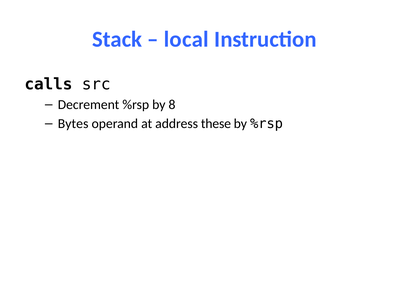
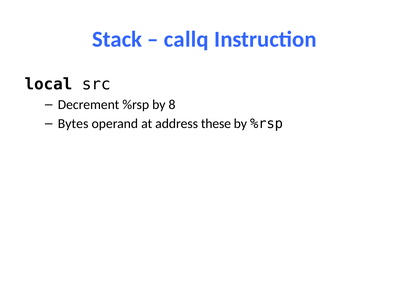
local: local -> callq
calls: calls -> local
